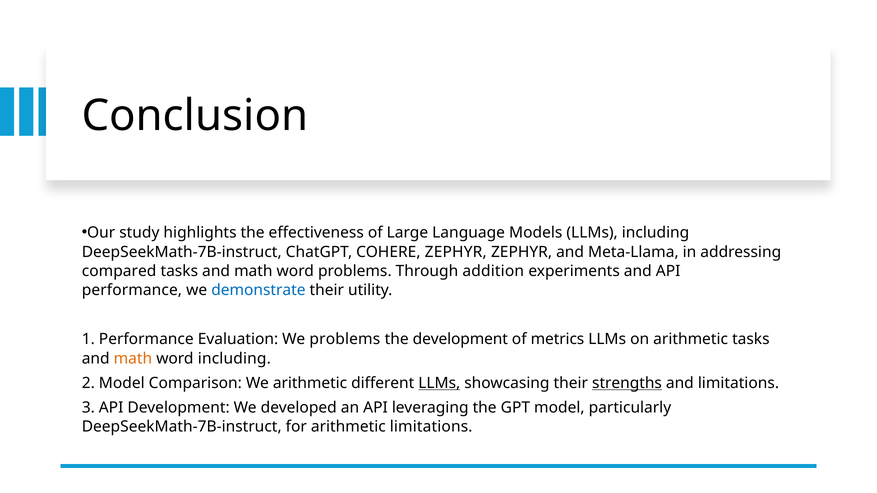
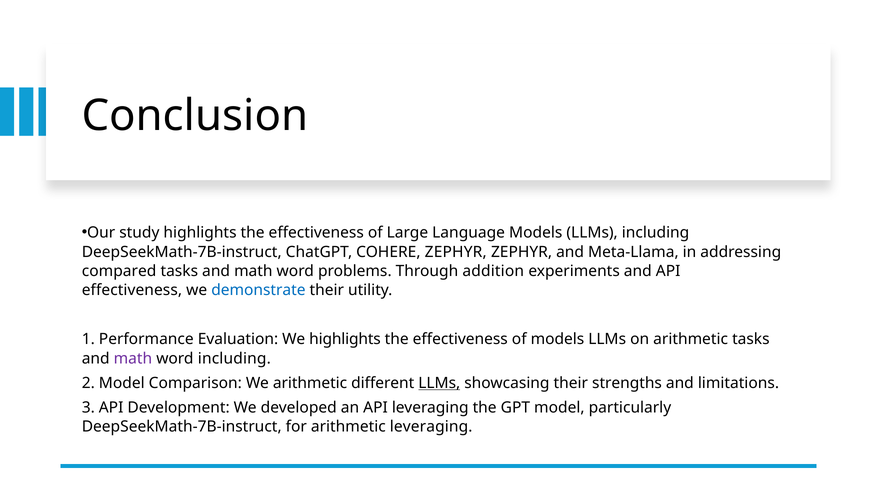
performance at (132, 290): performance -> effectiveness
We problems: problems -> highlights
development at (460, 340): development -> effectiveness
of metrics: metrics -> models
math at (133, 359) colour: orange -> purple
strengths underline: present -> none
arithmetic limitations: limitations -> leveraging
